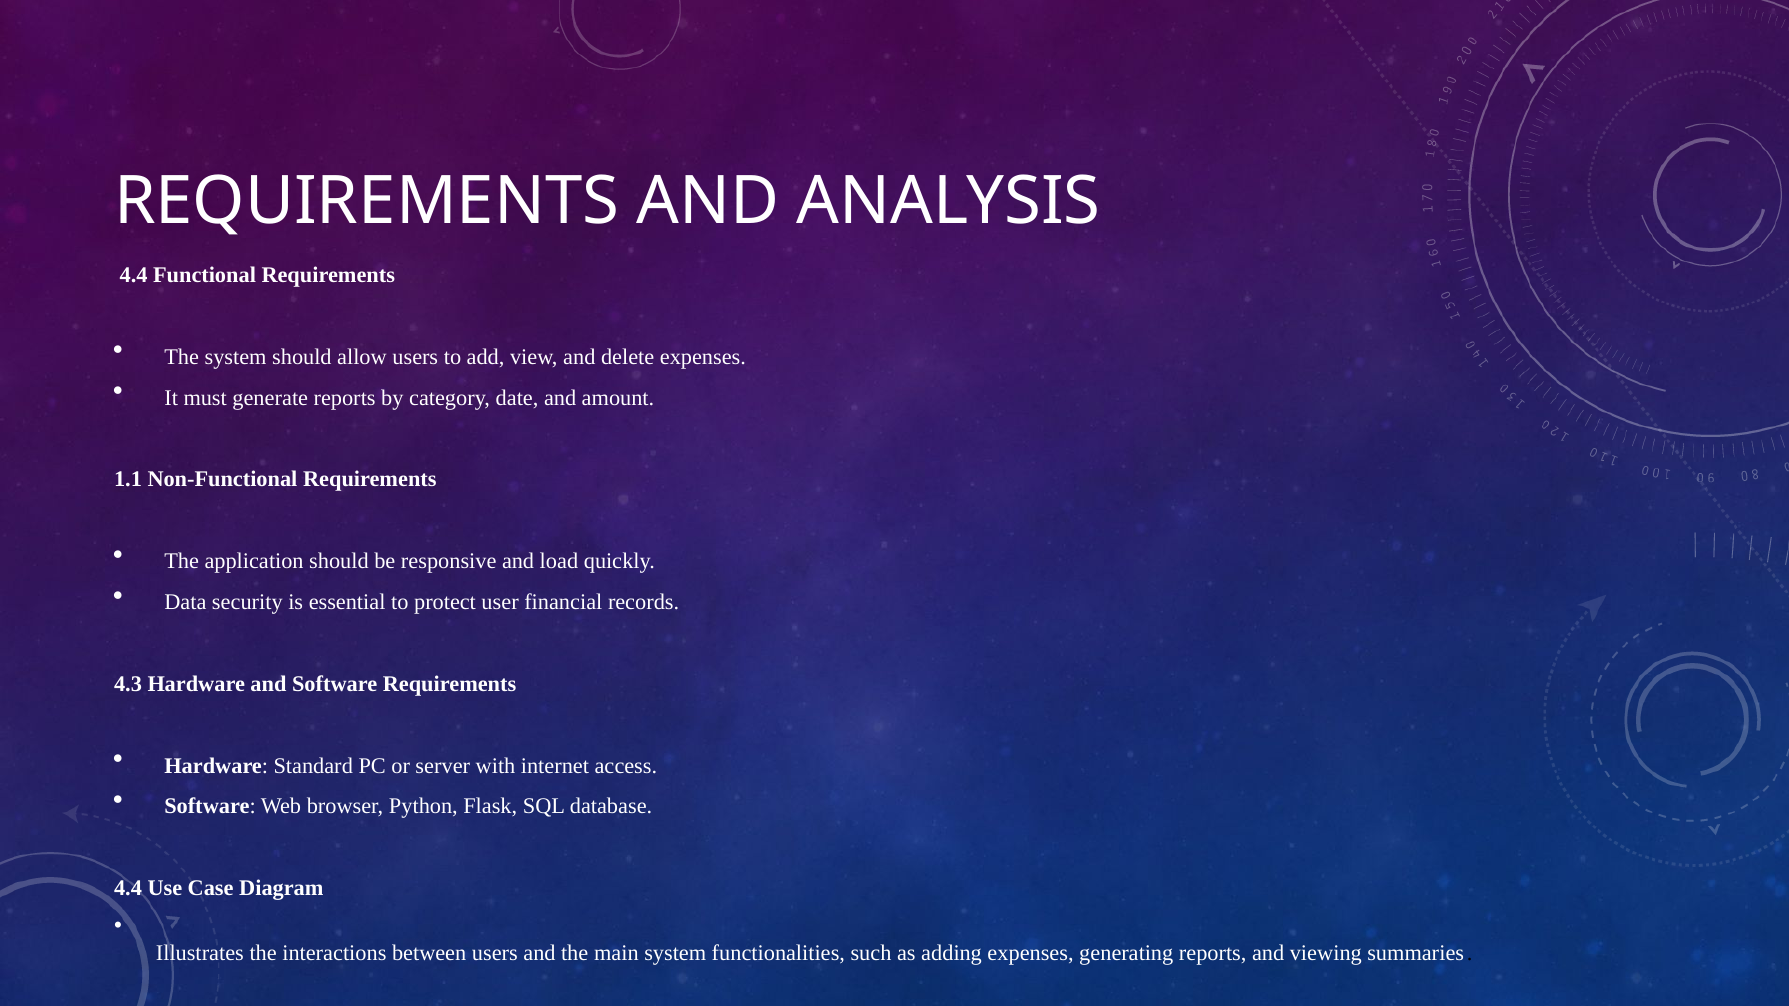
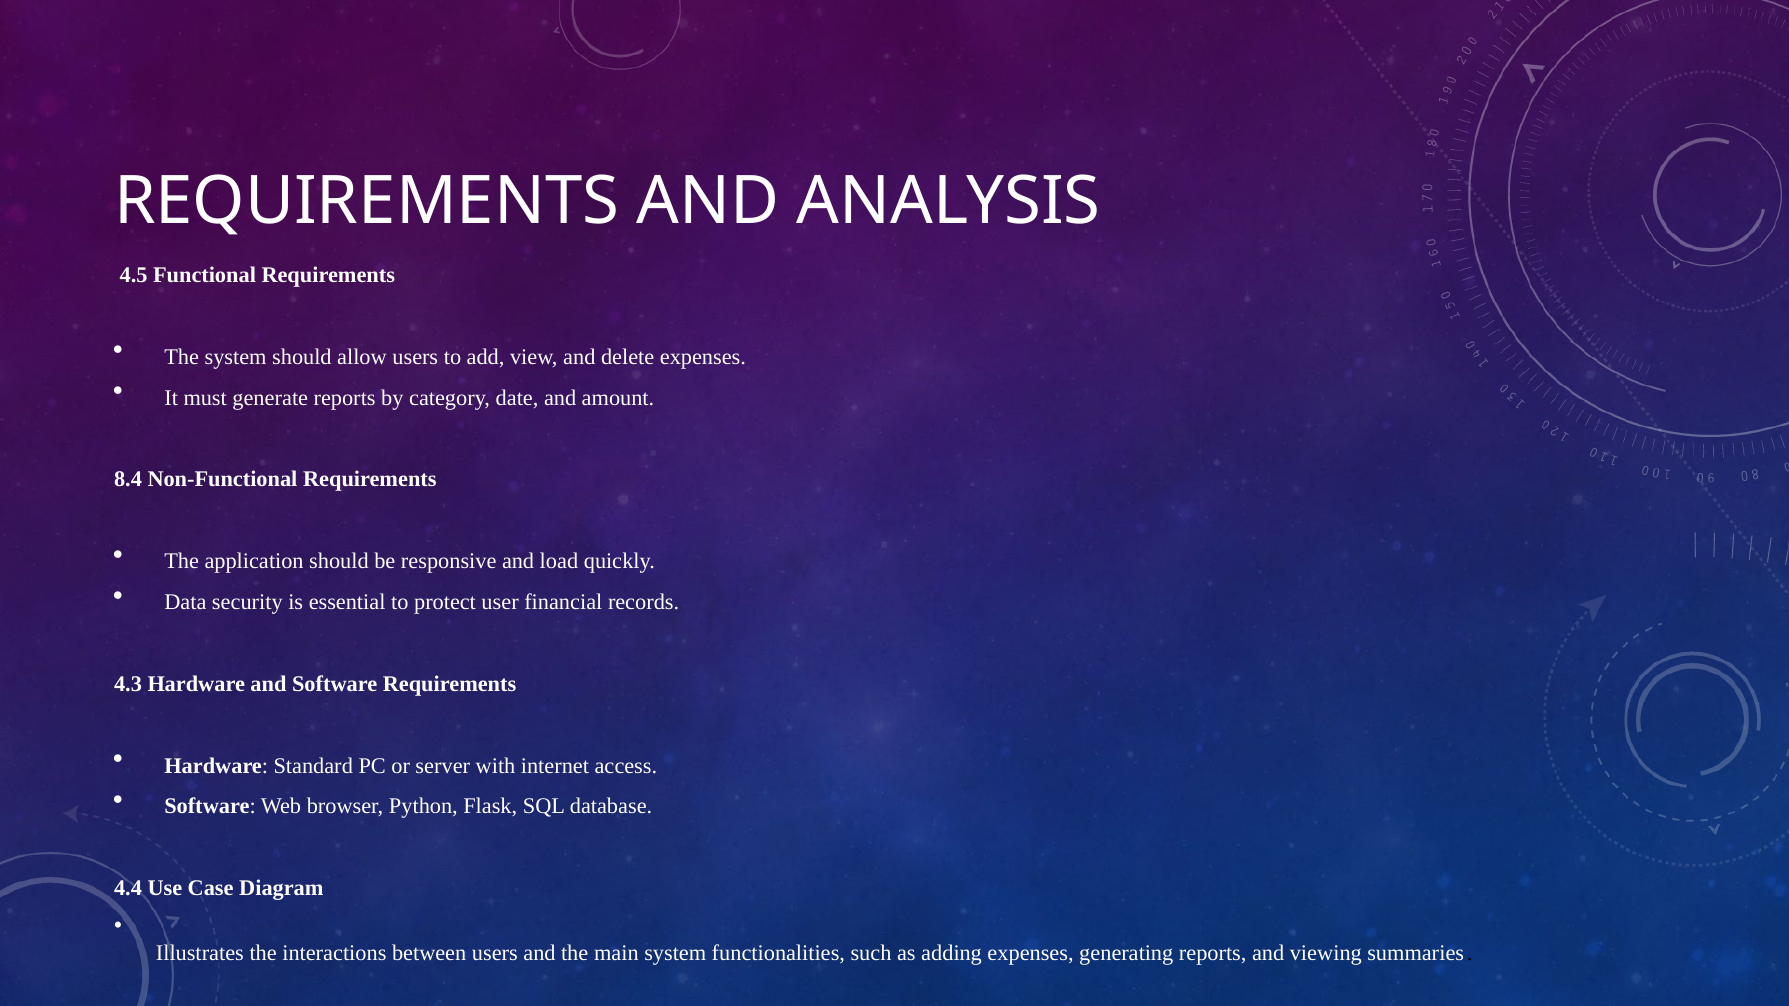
4.4 at (134, 275): 4.4 -> 4.5
1.1: 1.1 -> 8.4
